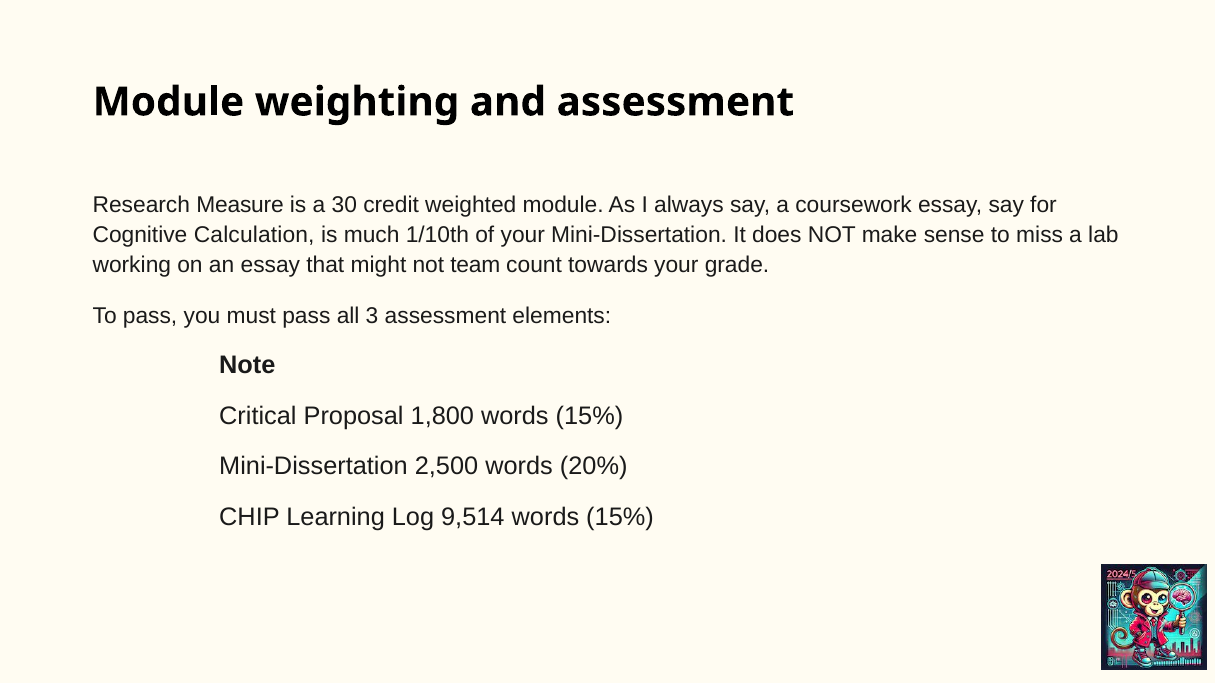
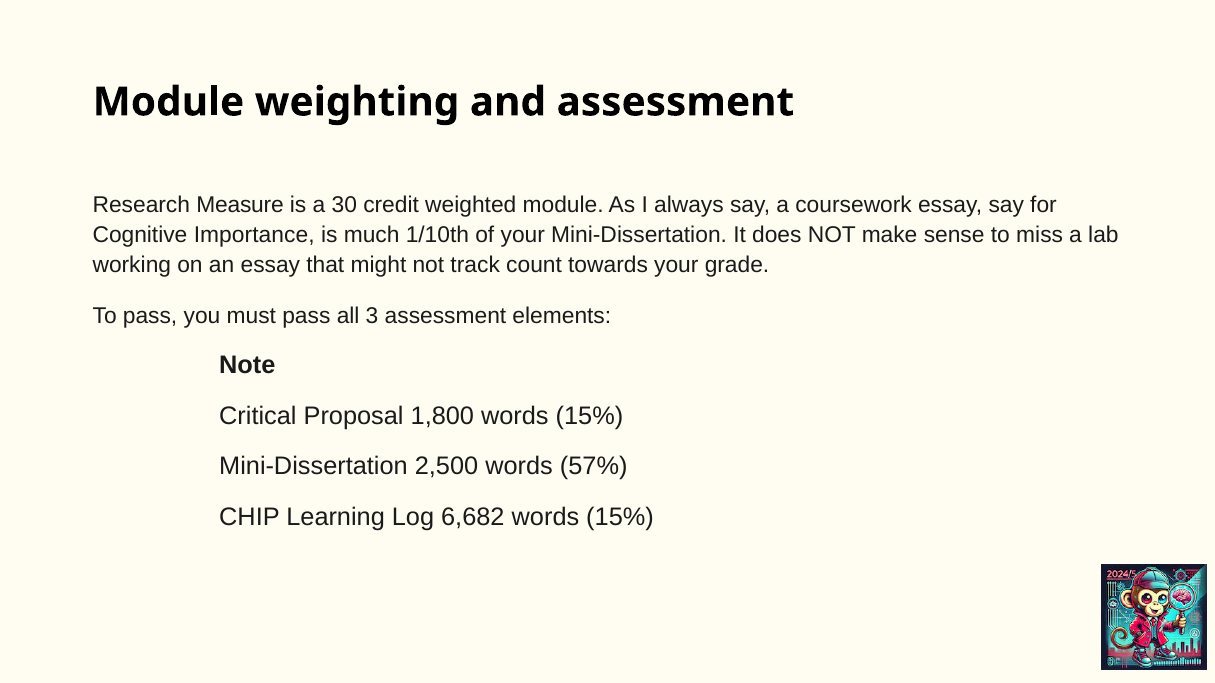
Calculation: Calculation -> Importance
team: team -> track
20%: 20% -> 57%
9,514: 9,514 -> 6,682
